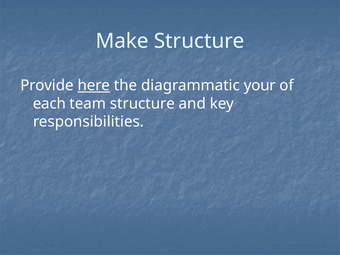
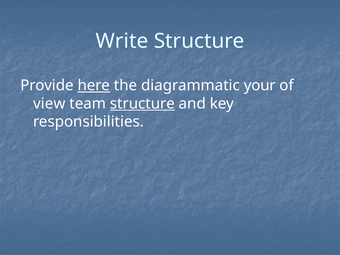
Make: Make -> Write
each: each -> view
structure at (142, 104) underline: none -> present
